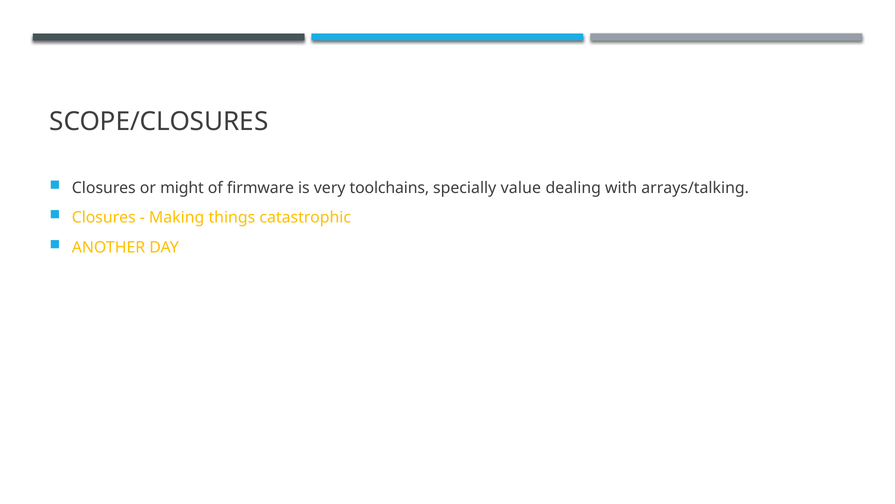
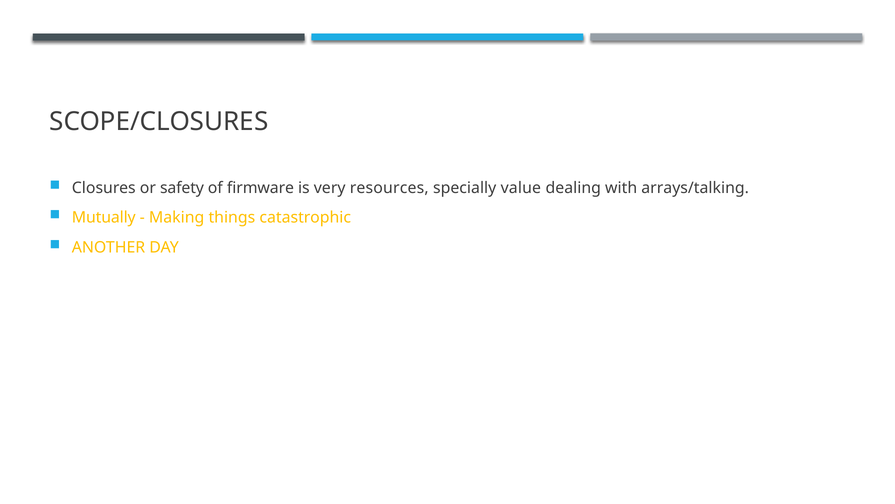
might: might -> safety
toolchains: toolchains -> resources
Closures at (104, 217): Closures -> Mutually
